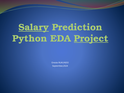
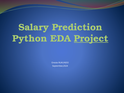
Salary underline: present -> none
